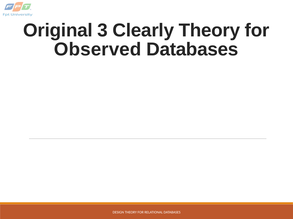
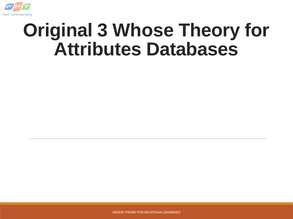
Clearly: Clearly -> Whose
Observed: Observed -> Attributes
